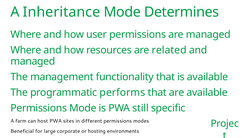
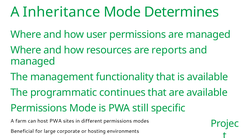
related: related -> reports
performs: performs -> continues
